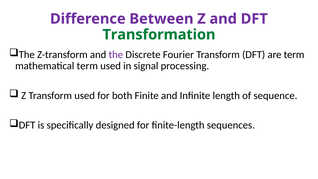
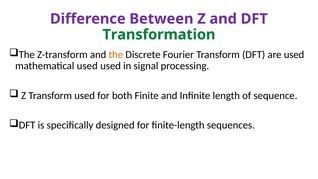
the at (116, 54) colour: purple -> orange
are term: term -> used
mathematical term: term -> used
